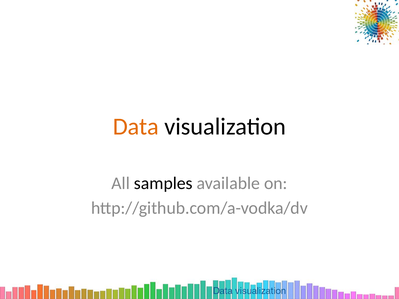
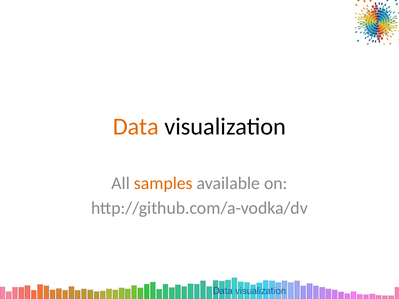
samples colour: black -> orange
